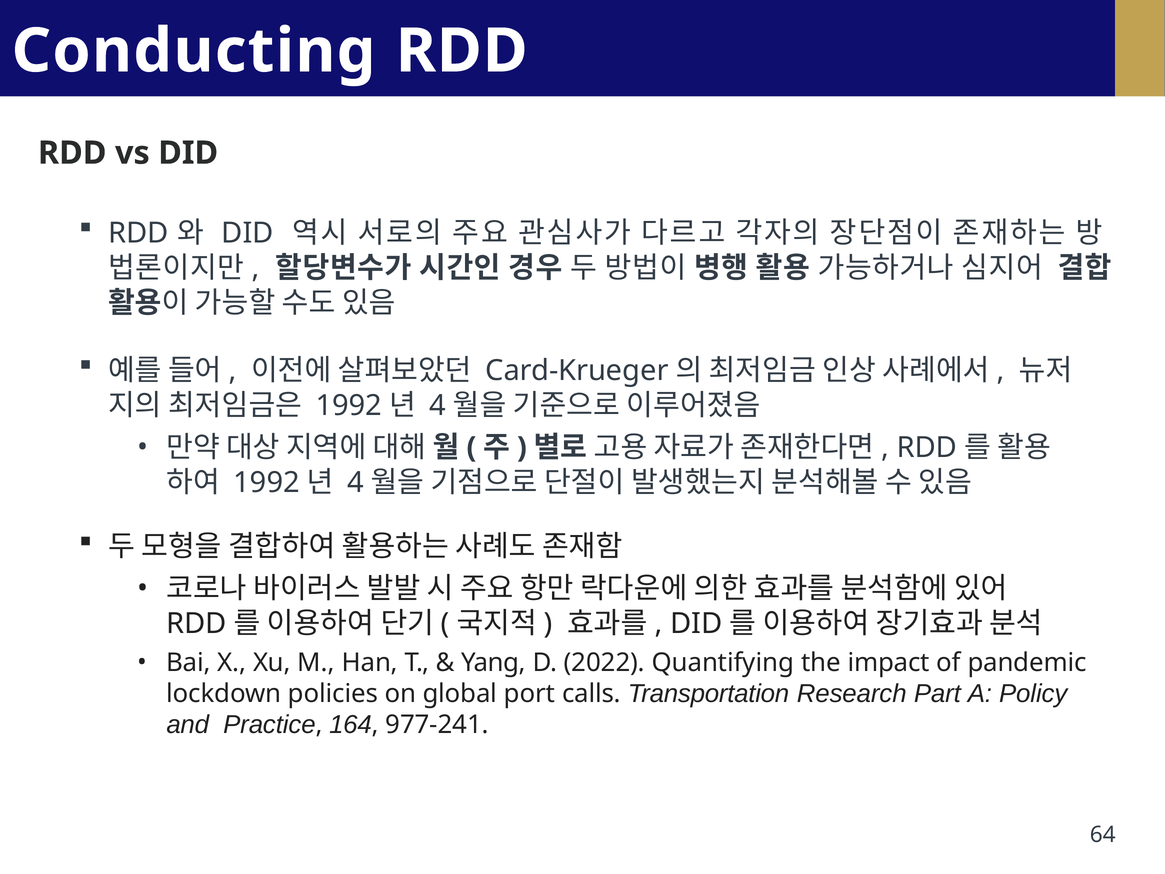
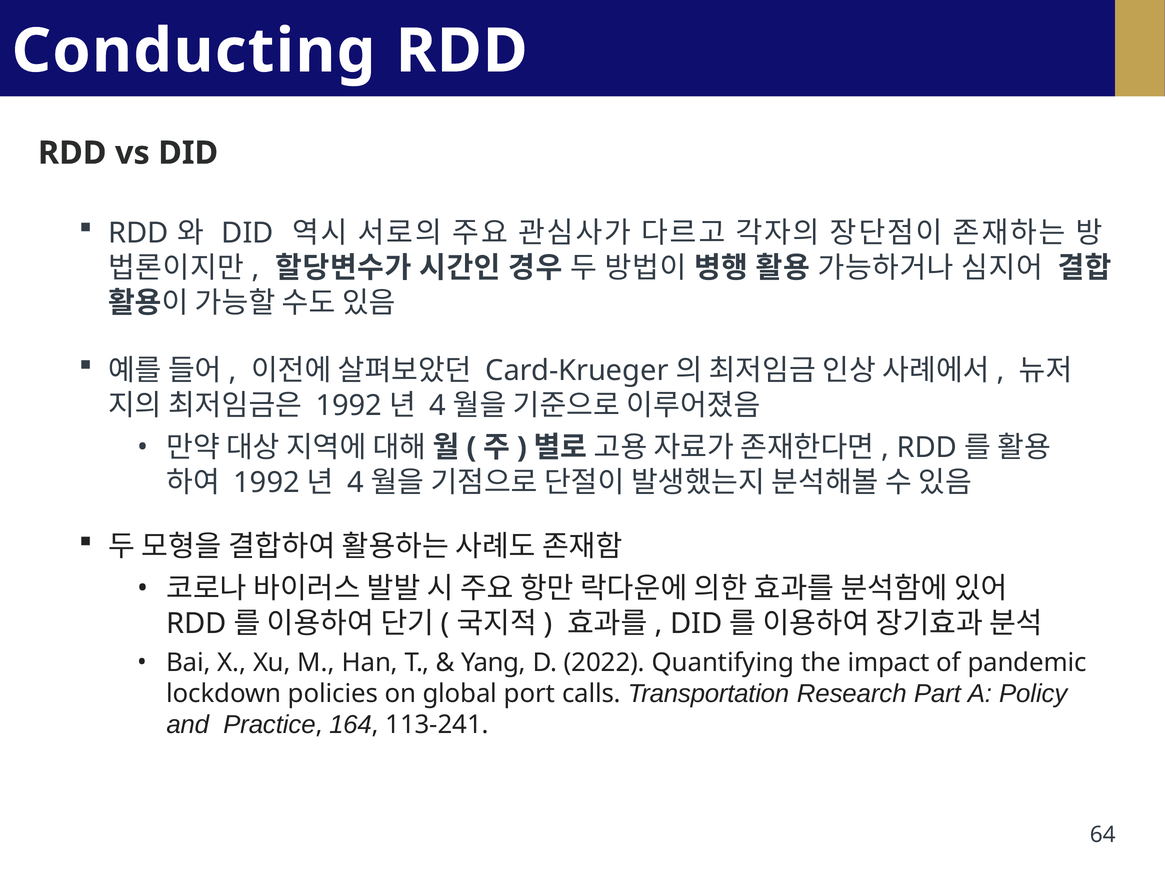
977-241: 977-241 -> 113-241
